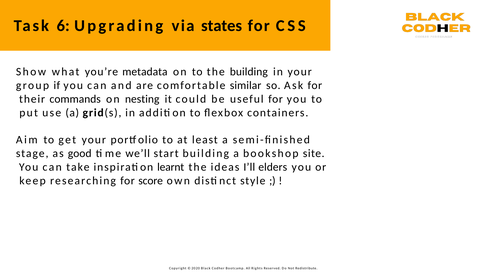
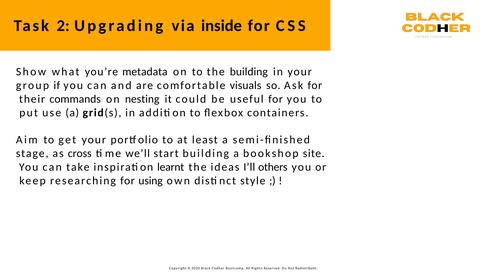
6: 6 -> 2
states: states -> inside
similar: similar -> visuals
good: good -> cross
elders: elders -> others
score: score -> using
